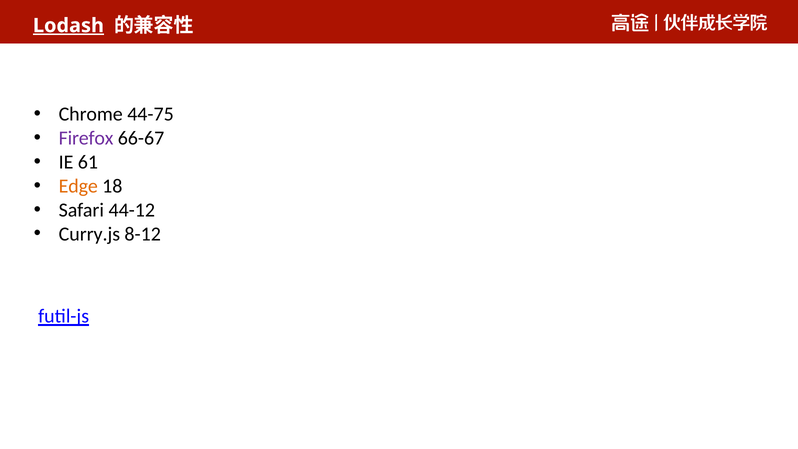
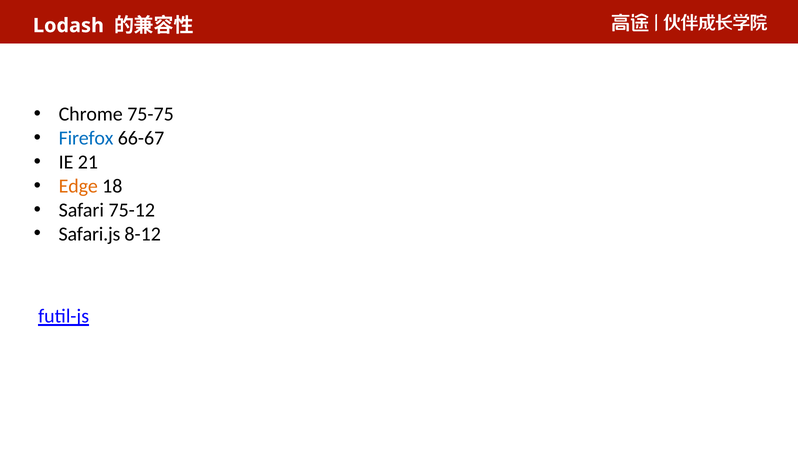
Lodash underline: present -> none
44-75: 44-75 -> 75-75
Firefox colour: purple -> blue
61: 61 -> 21
44-12: 44-12 -> 75-12
Curry.js: Curry.js -> Safari.js
